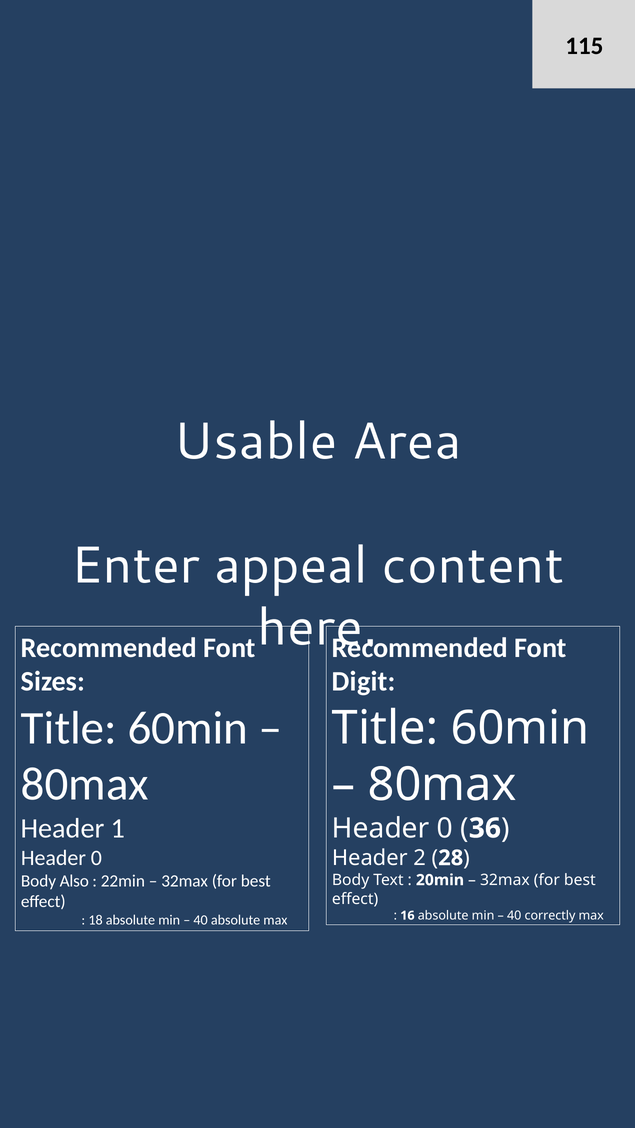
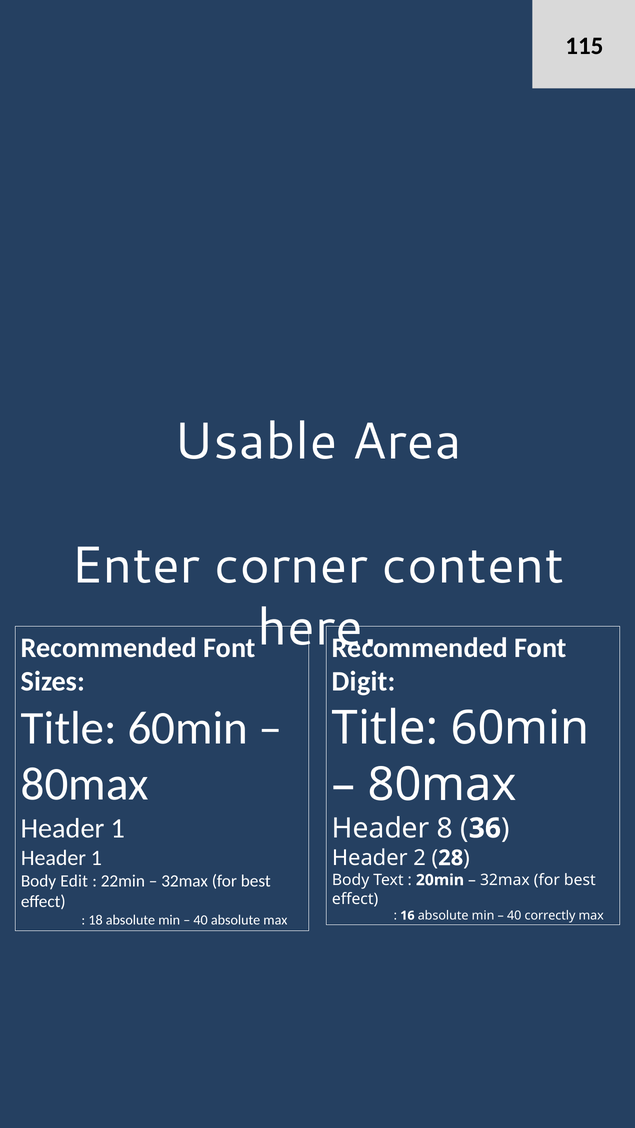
appeal: appeal -> corner
0 at (445, 829): 0 -> 8
0 at (96, 858): 0 -> 1
Also: Also -> Edit
